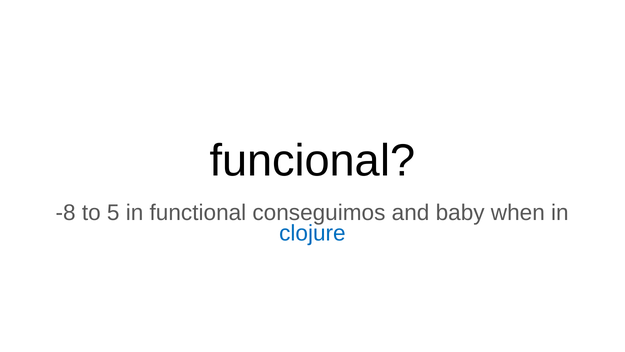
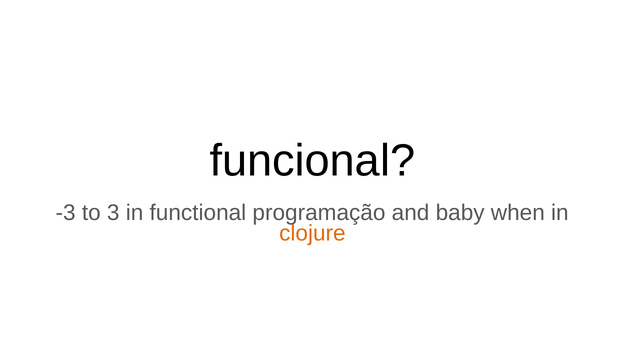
-8: -8 -> -3
5: 5 -> 3
conseguimos: conseguimos -> programação
clojure colour: blue -> orange
